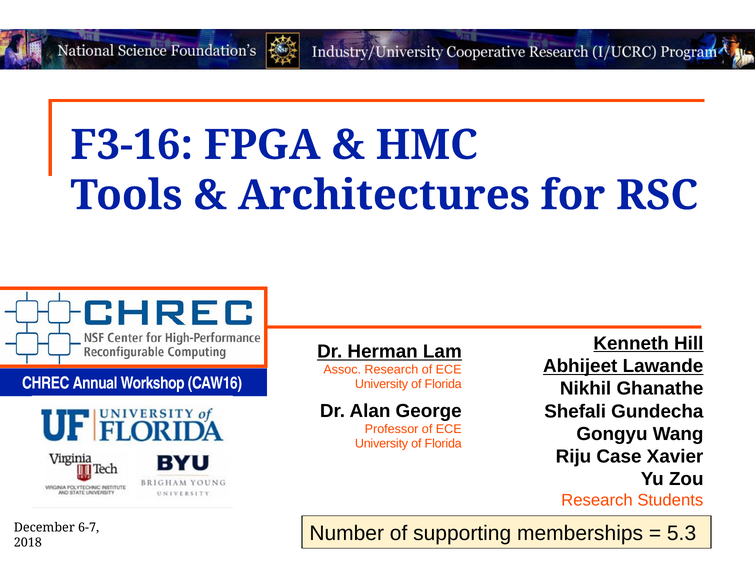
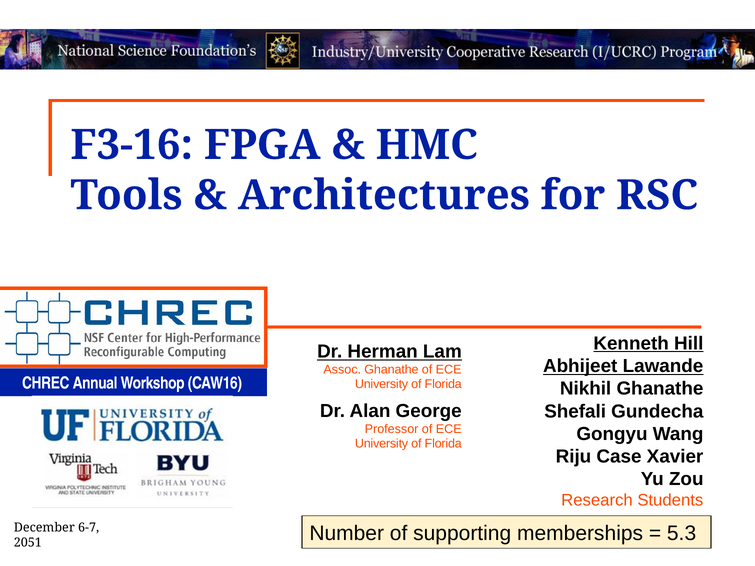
Assoc Research: Research -> Ghanathe
2018: 2018 -> 2051
